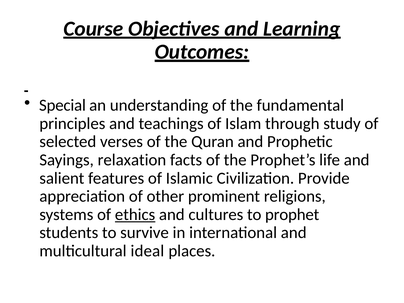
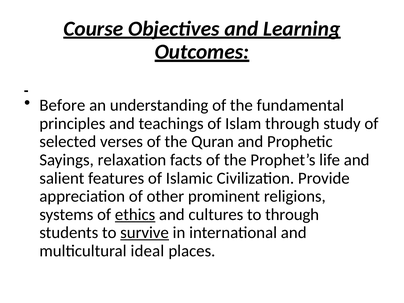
Special: Special -> Before
to prophet: prophet -> through
survive underline: none -> present
